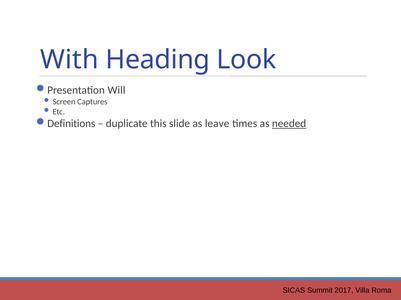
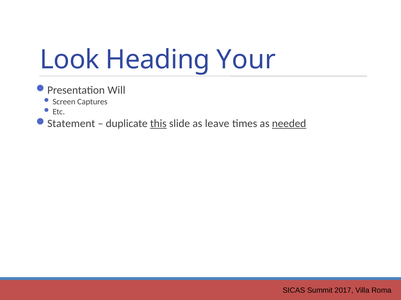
With: With -> Look
Look: Look -> Your
Definitions: Definitions -> Statement
this underline: none -> present
